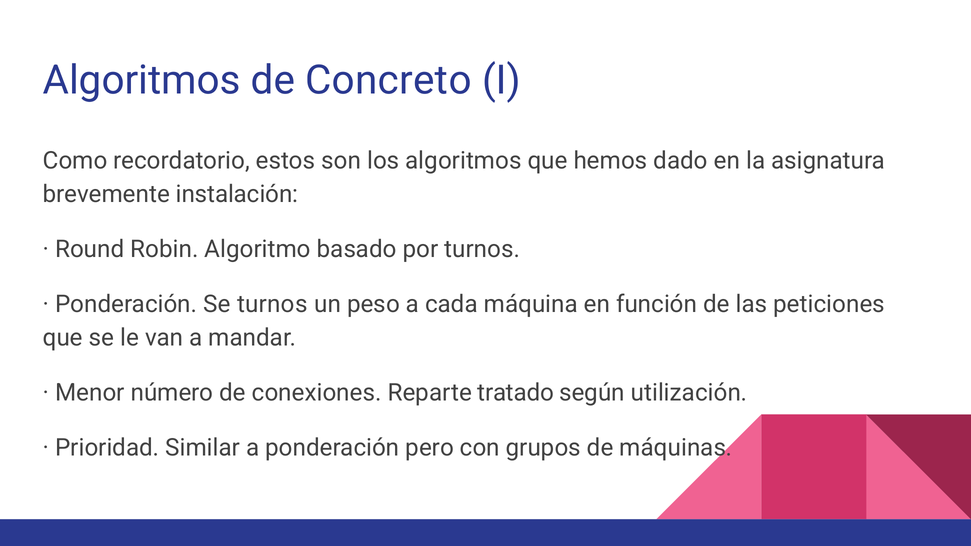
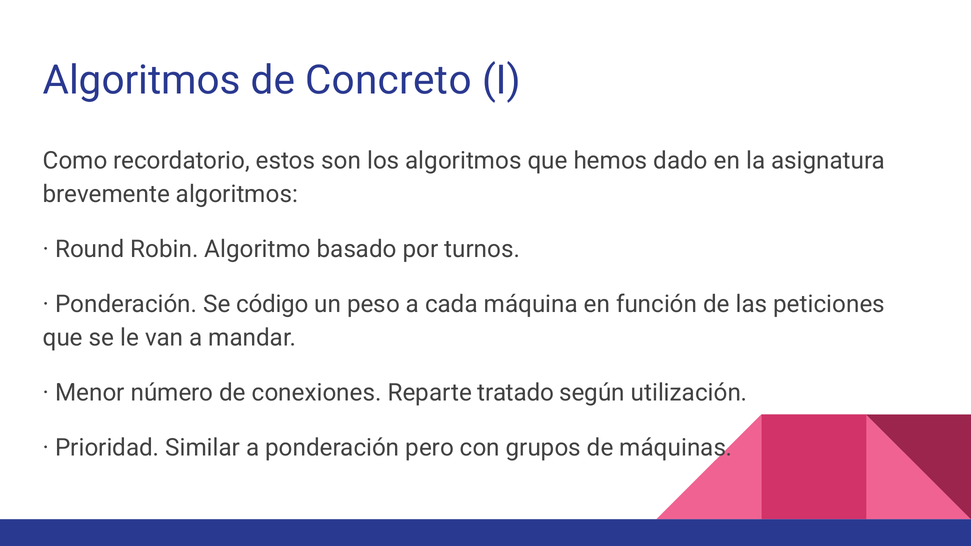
brevemente instalación: instalación -> algoritmos
Se turnos: turnos -> código
